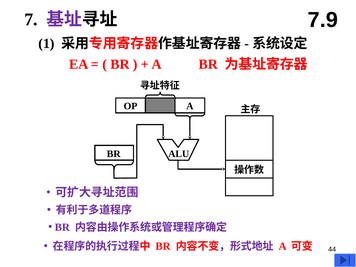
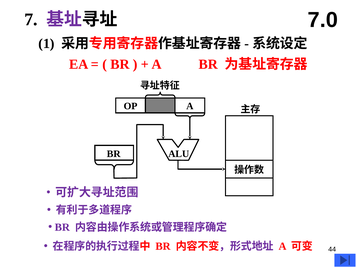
7.9: 7.9 -> 7.0
